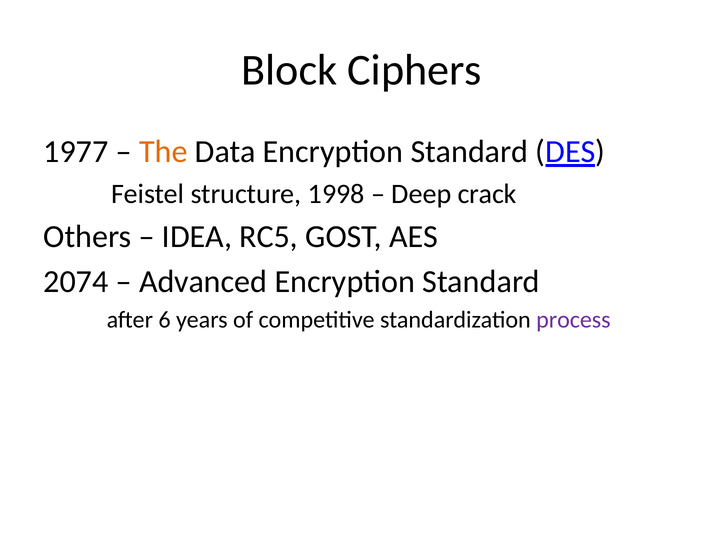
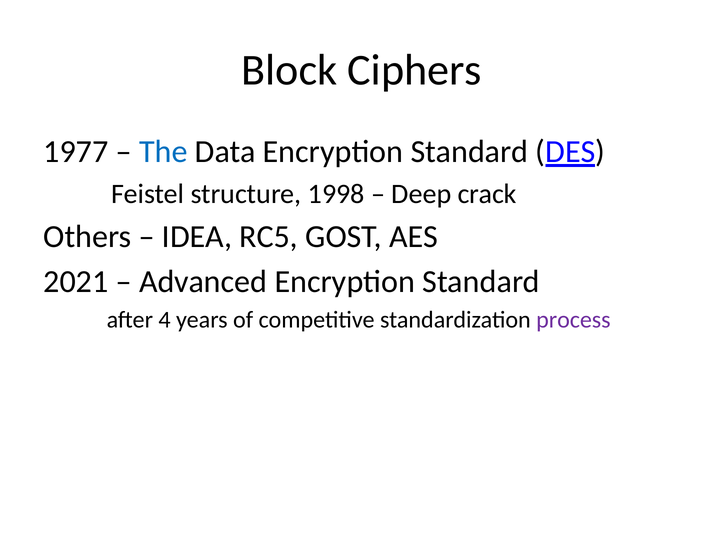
The colour: orange -> blue
2074: 2074 -> 2021
6: 6 -> 4
